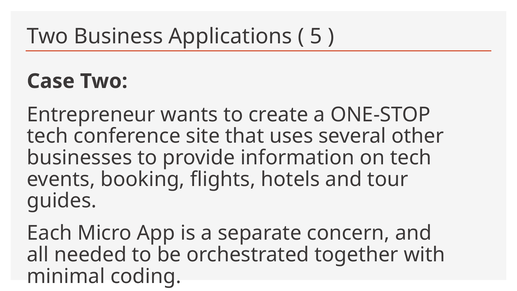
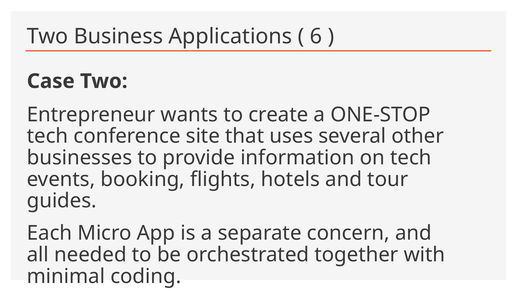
5: 5 -> 6
